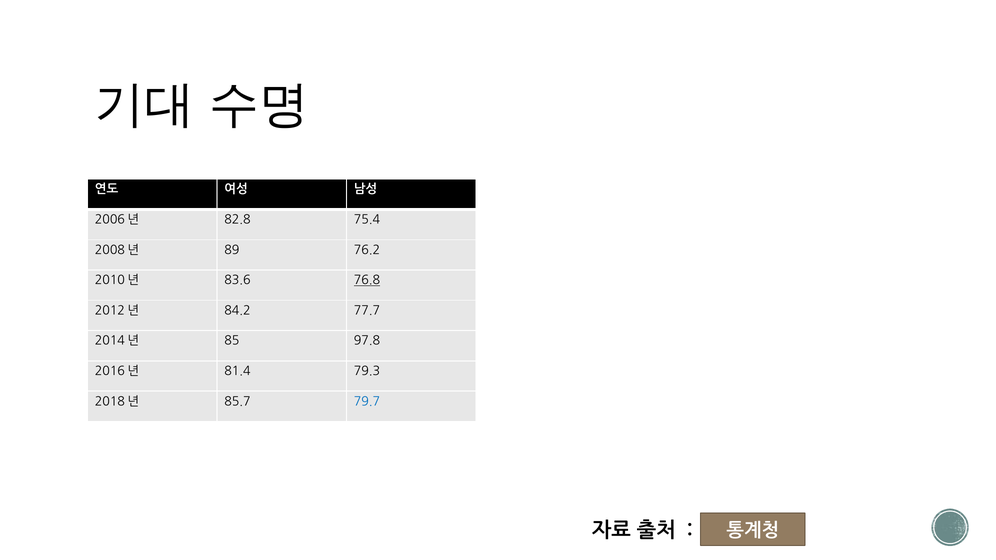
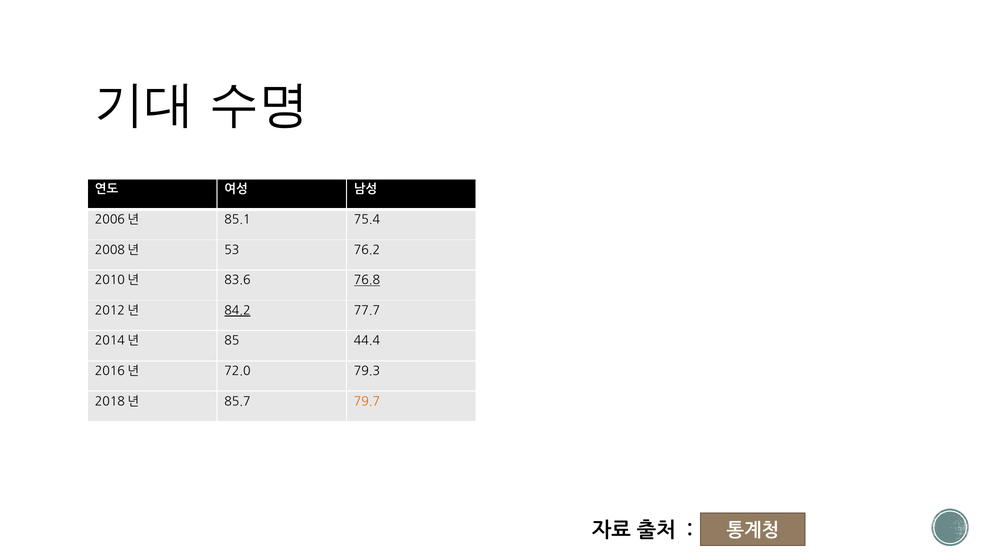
82.8: 82.8 -> 85.1
89: 89 -> 53
84.2 underline: none -> present
97.8: 97.8 -> 44.4
81.4: 81.4 -> 72.0
79.7 colour: blue -> orange
